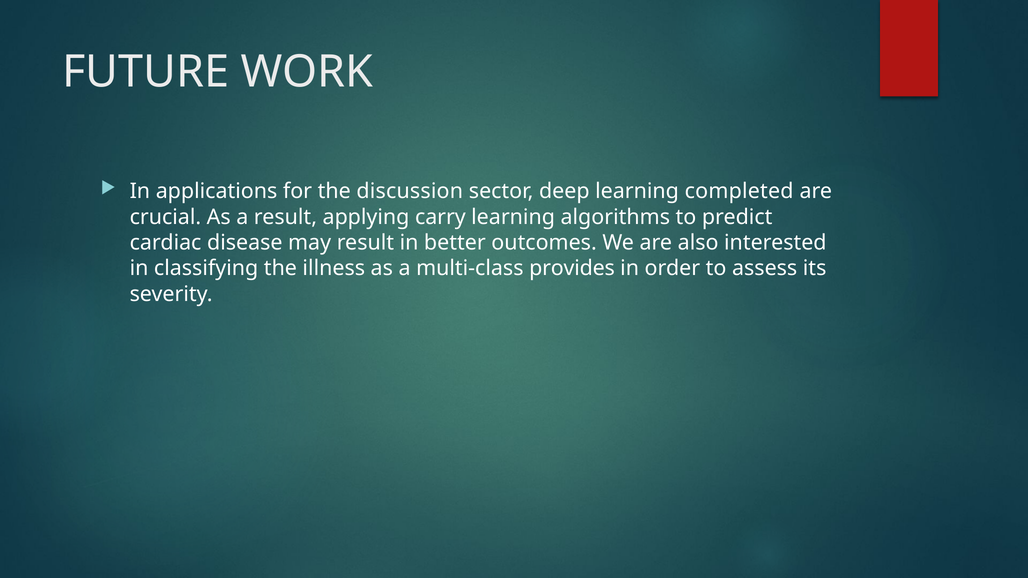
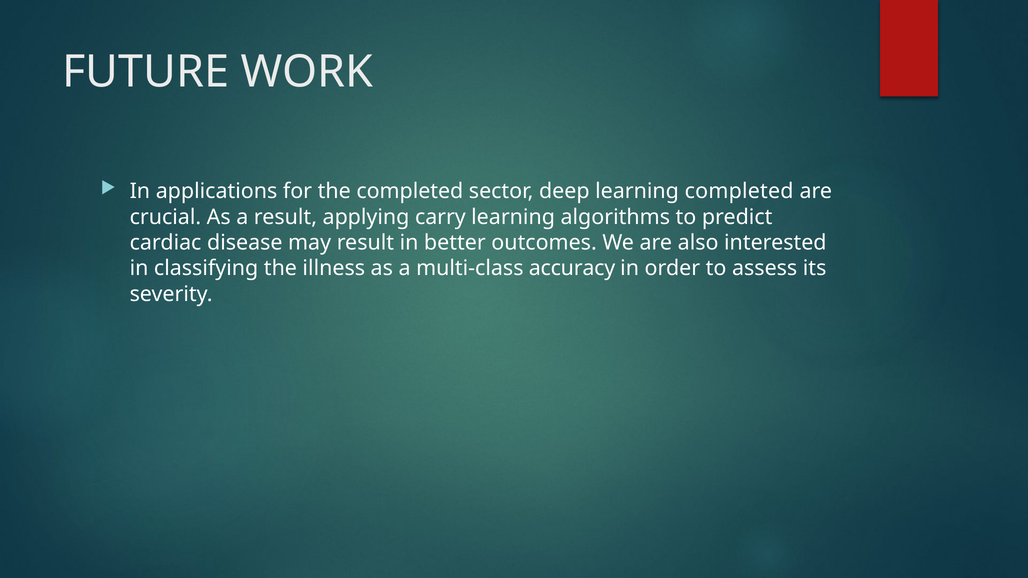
the discussion: discussion -> completed
provides: provides -> accuracy
